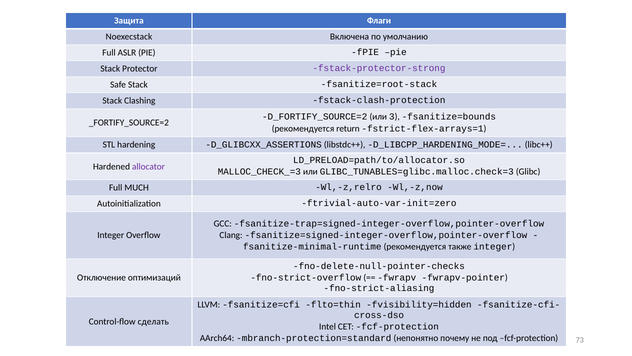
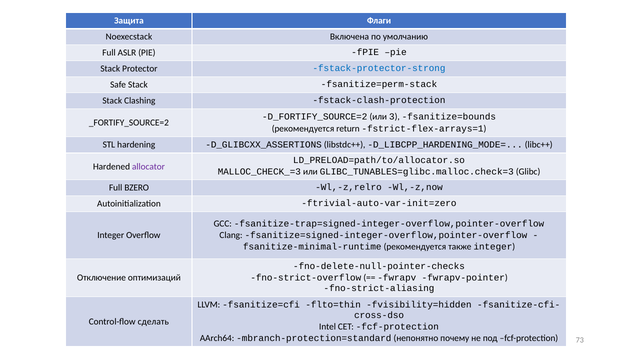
fstack-protector-strong colour: purple -> blue
fsanitize=root-stack: fsanitize=root-stack -> fsanitize=perm-stack
MUCH: MUCH -> BZERO
